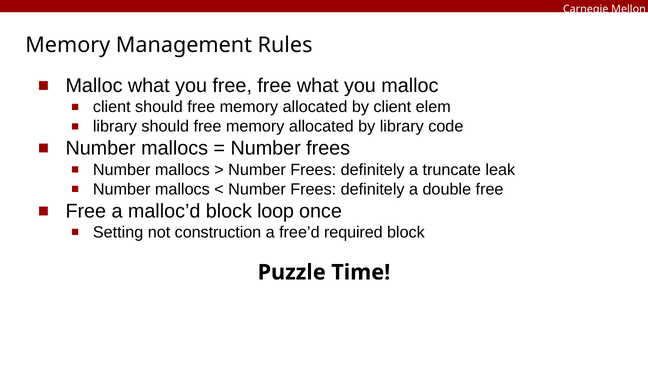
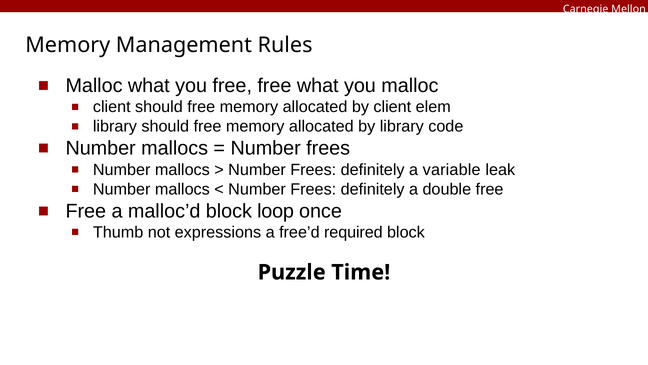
truncate: truncate -> variable
Setting: Setting -> Thumb
construction: construction -> expressions
